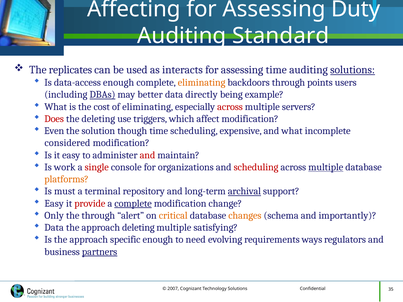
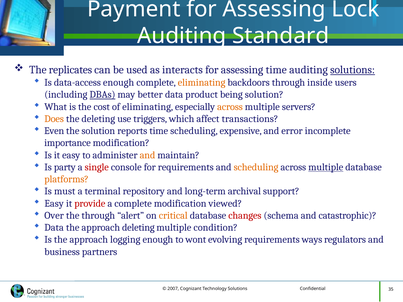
Affecting: Affecting -> Payment
Duty: Duty -> Lock
points: points -> inside
directly: directly -> product
being example: example -> solution
across at (230, 107) colour: red -> orange
Does colour: red -> orange
affect modification: modification -> transactions
though: though -> reports
and what: what -> error
considered: considered -> importance
and at (147, 155) colour: red -> orange
work: work -> party
for organizations: organizations -> requirements
scheduling at (256, 167) colour: red -> orange
archival underline: present -> none
complete at (133, 204) underline: present -> none
change: change -> viewed
Only: Only -> Over
changes colour: orange -> red
importantly: importantly -> catastrophic
satisfying: satisfying -> condition
specific: specific -> logging
need: need -> wont
partners underline: present -> none
